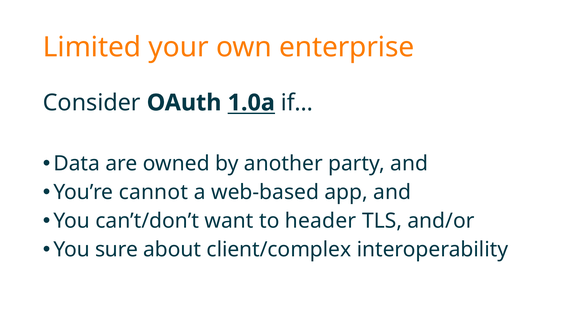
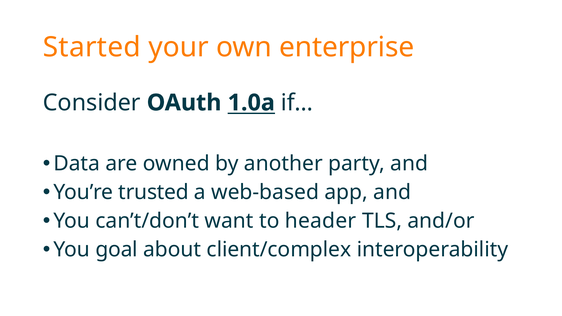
Limited: Limited -> Started
cannot: cannot -> trusted
sure: sure -> goal
